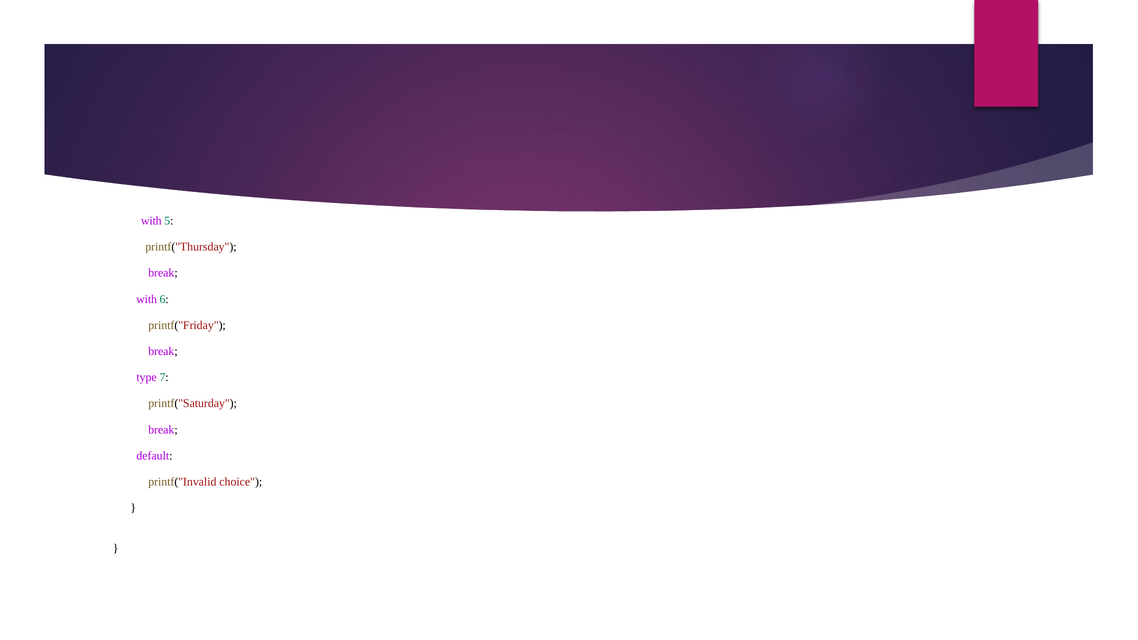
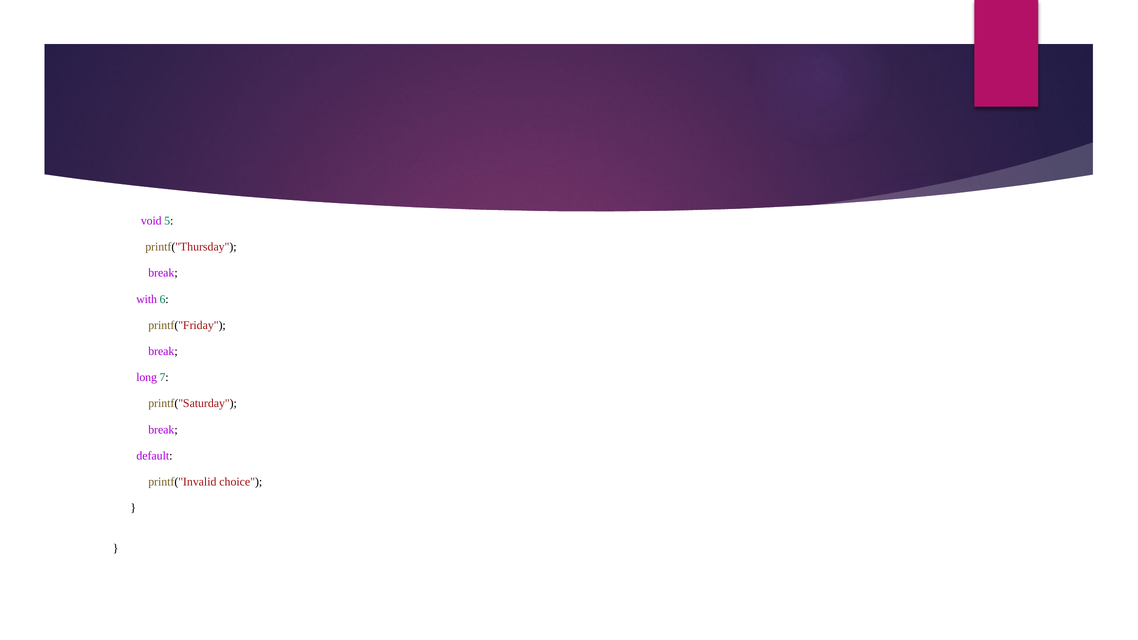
with at (151, 221): with -> void
type: type -> long
